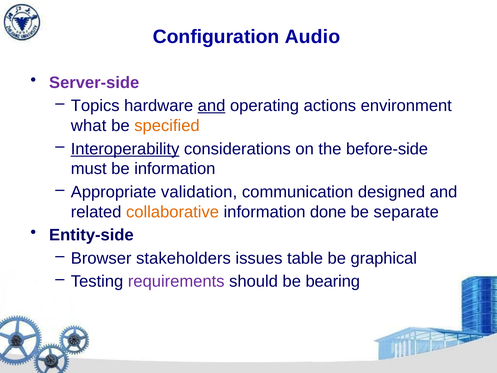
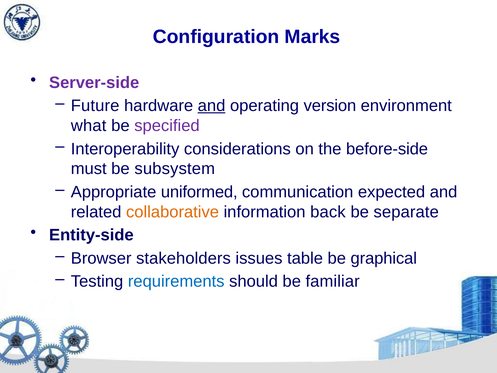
Audio: Audio -> Marks
Topics: Topics -> Future
actions: actions -> version
specified colour: orange -> purple
Interoperability underline: present -> none
be information: information -> subsystem
validation: validation -> uniformed
designed: designed -> expected
done: done -> back
requirements colour: purple -> blue
bearing: bearing -> familiar
